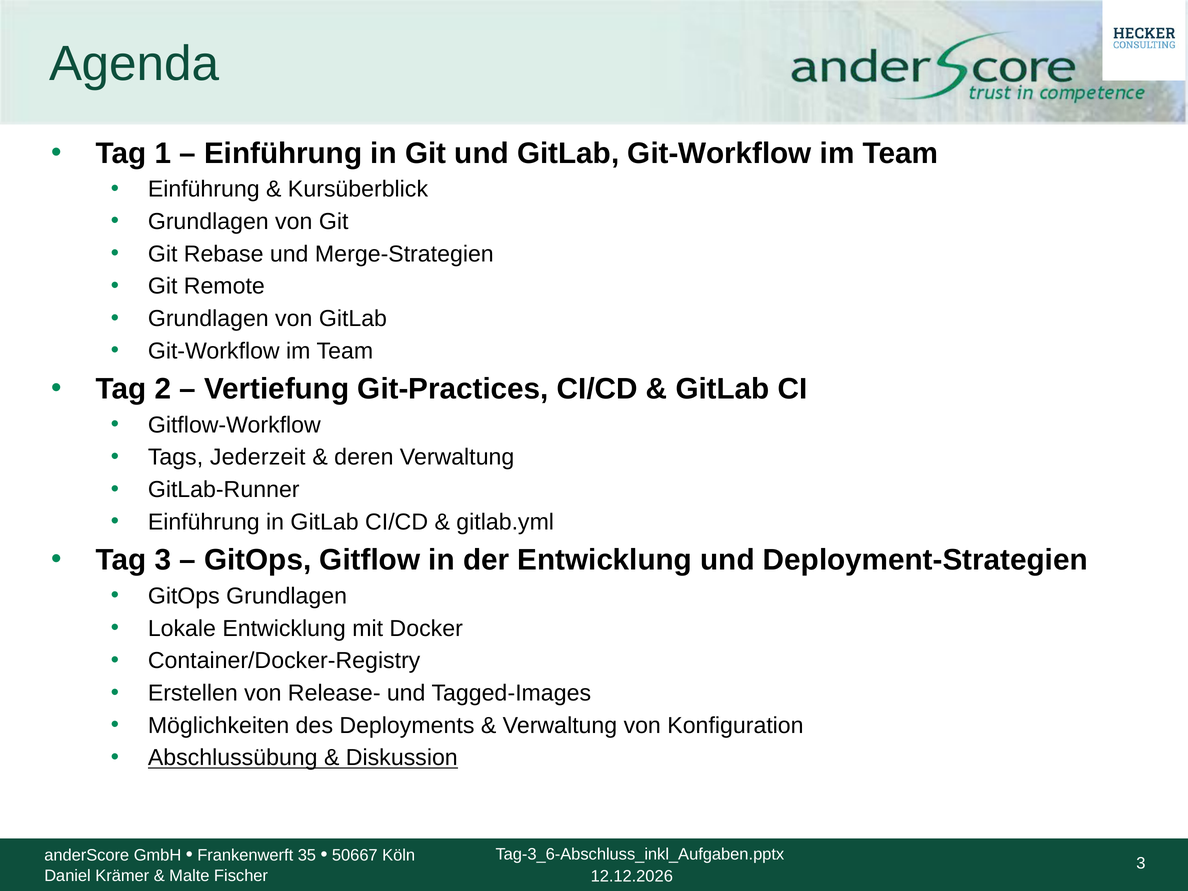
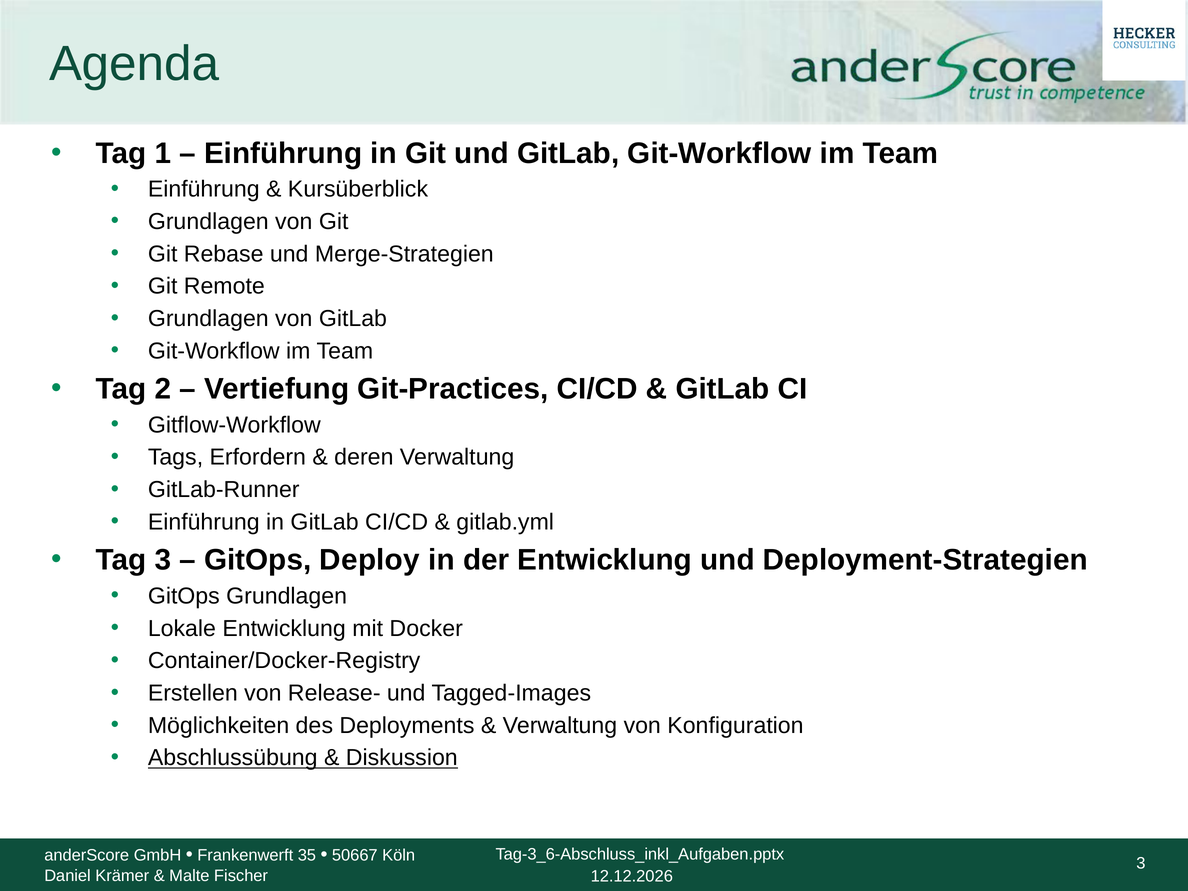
Jederzeit: Jederzeit -> Erfordern
Gitflow: Gitflow -> Deploy
